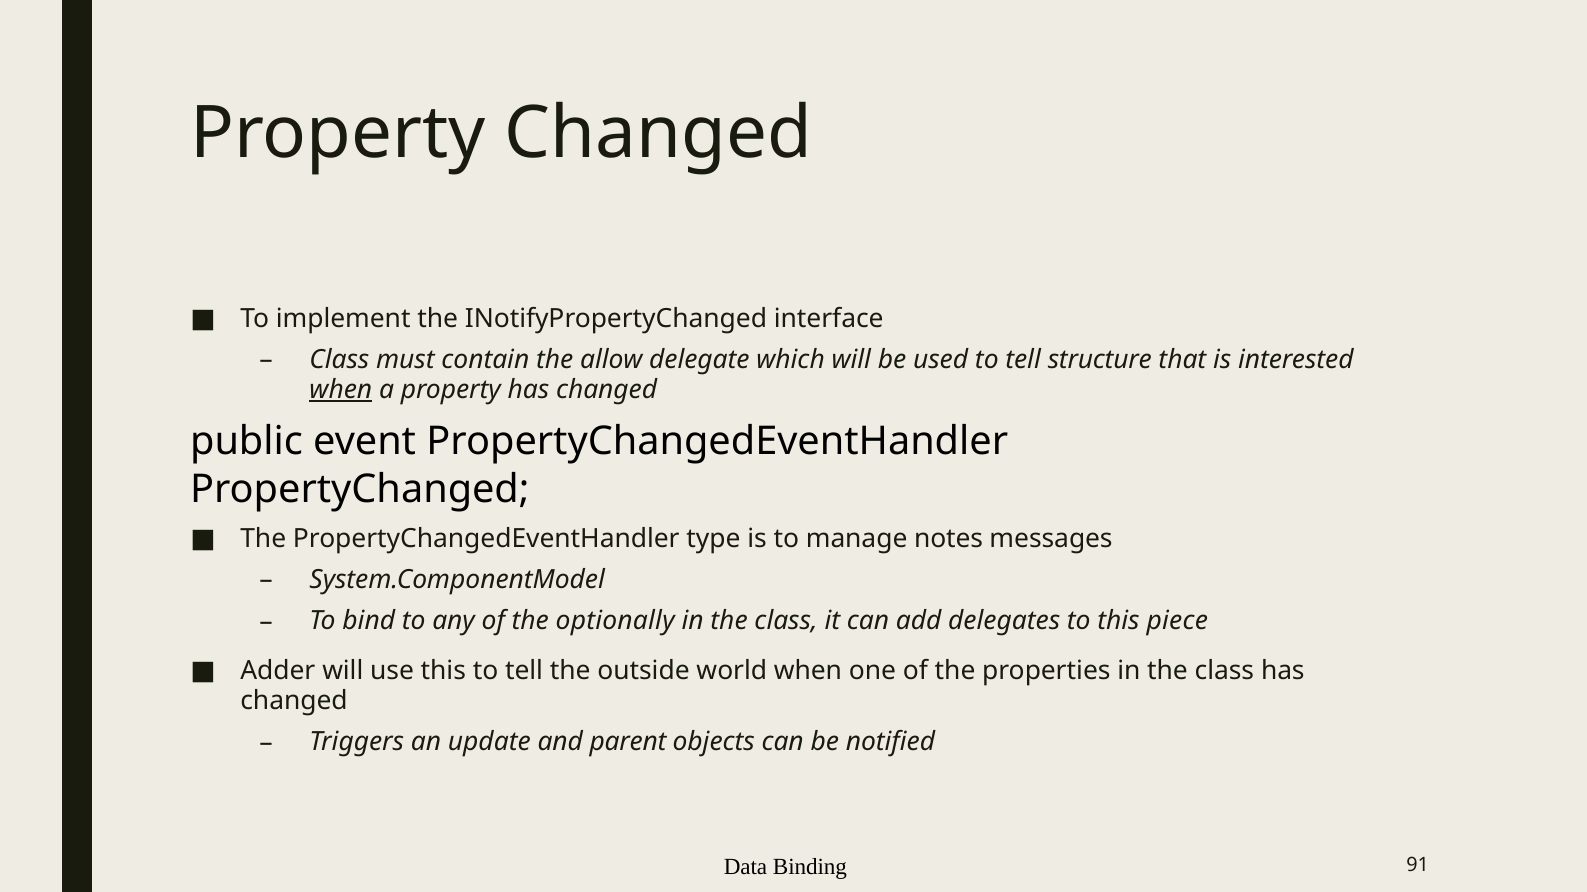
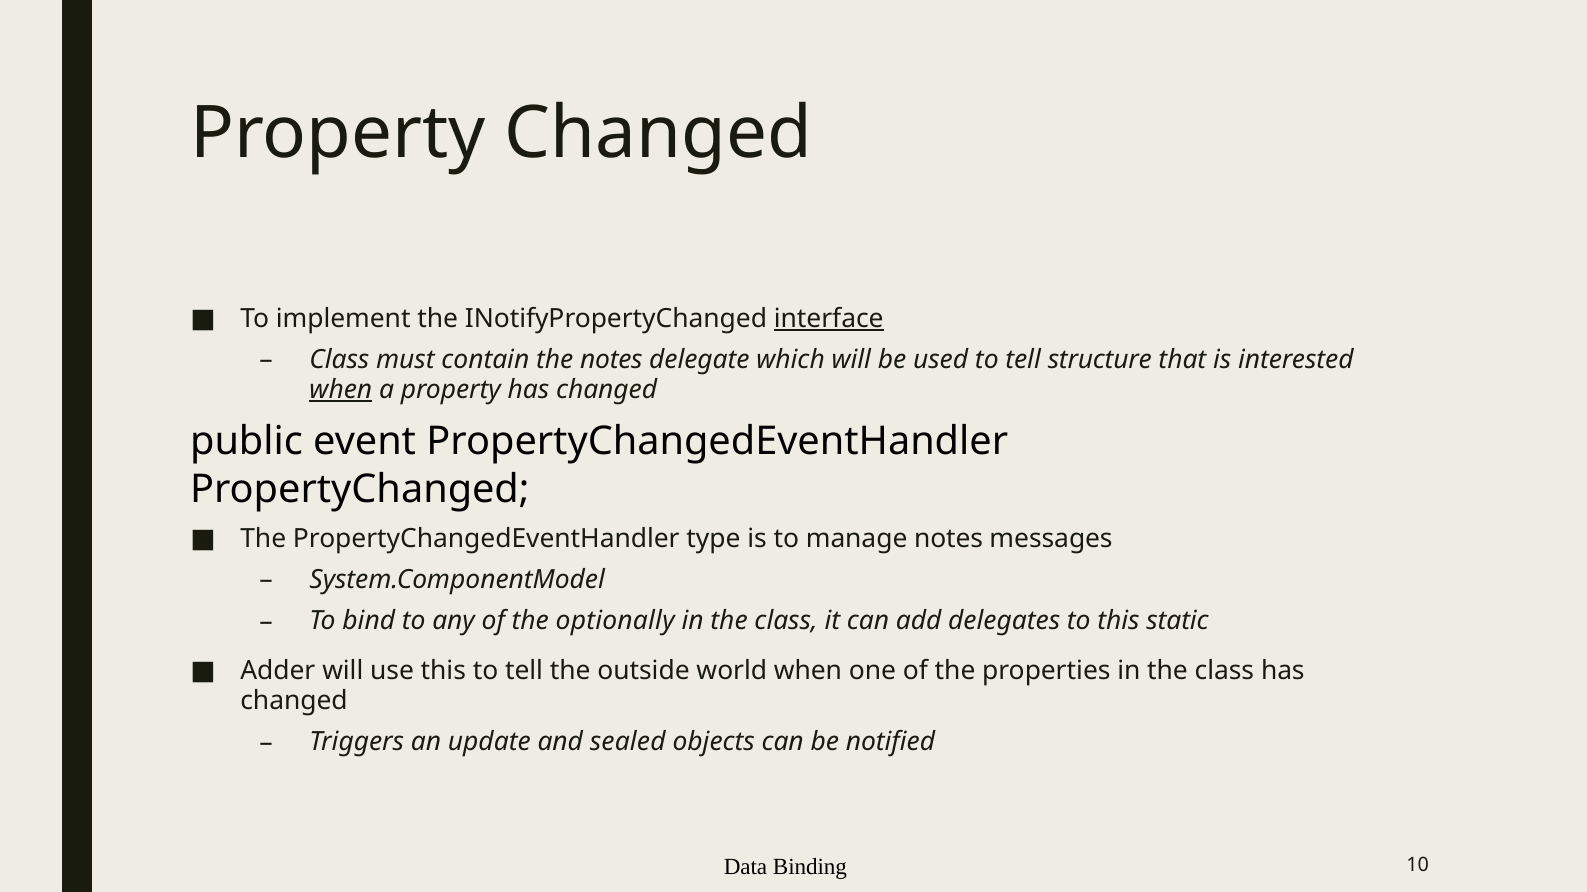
interface underline: none -> present
the allow: allow -> notes
piece: piece -> static
parent: parent -> sealed
91: 91 -> 10
